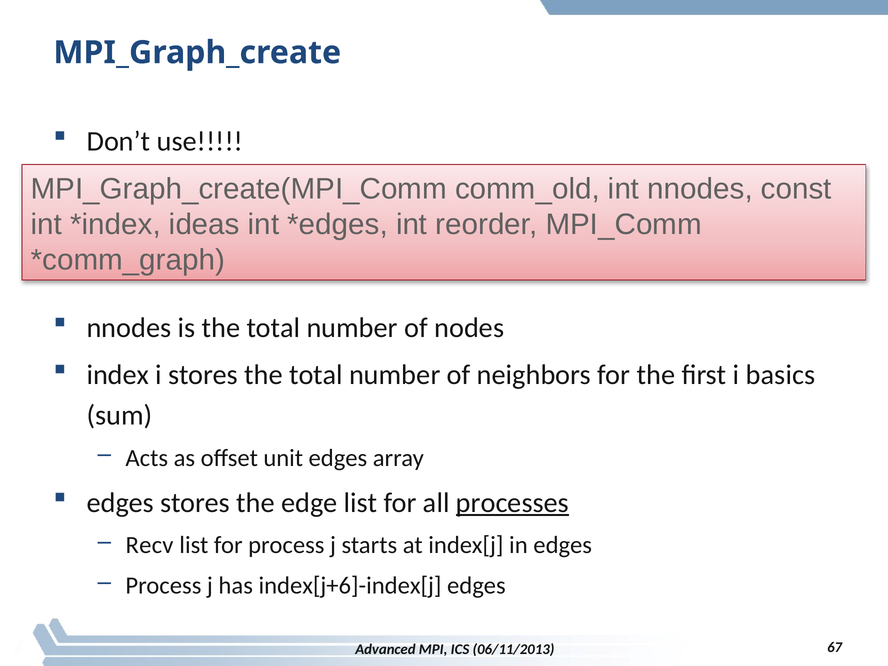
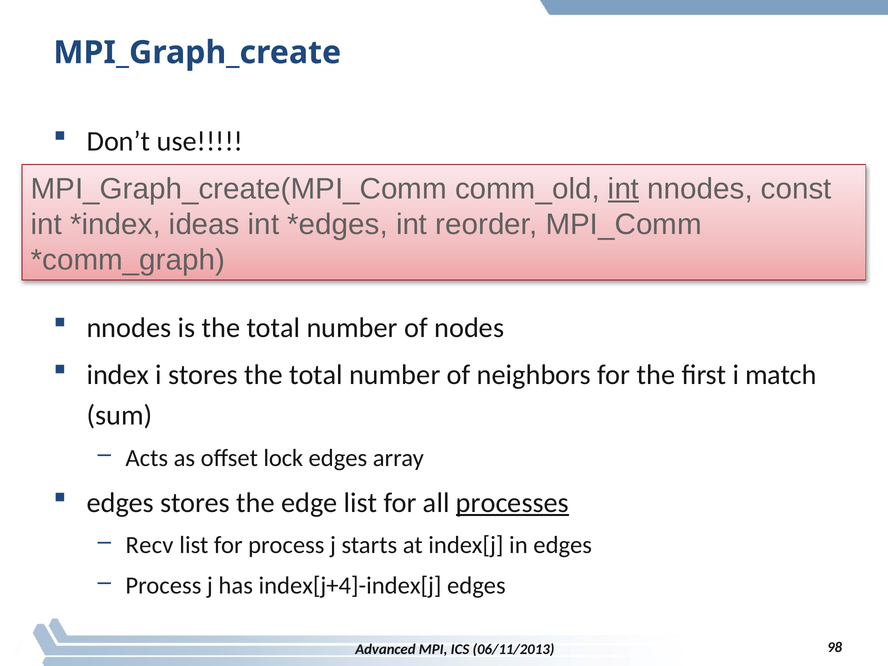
int at (624, 189) underline: none -> present
basics: basics -> match
unit: unit -> lock
index[j+6]-index[j: index[j+6]-index[j -> index[j+4]-index[j
67: 67 -> 98
